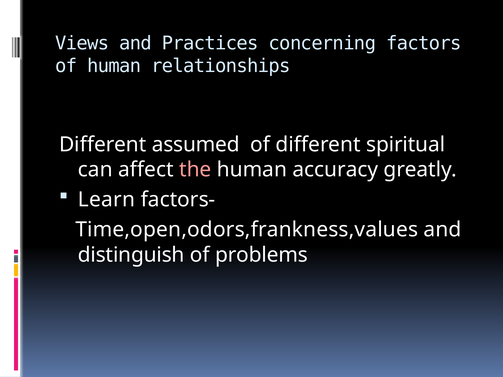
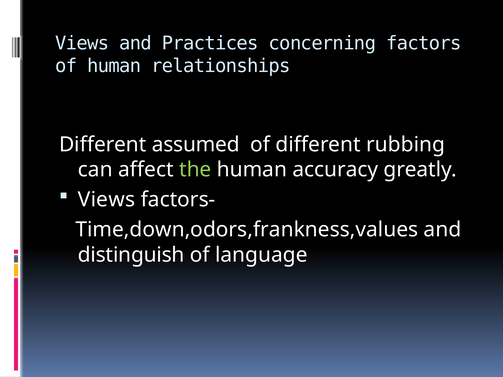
spiritual: spiritual -> rubbing
the colour: pink -> light green
Learn at (106, 200): Learn -> Views
Time,open,odors,frankness,values: Time,open,odors,frankness,values -> Time,down,odors,frankness,values
problems: problems -> language
